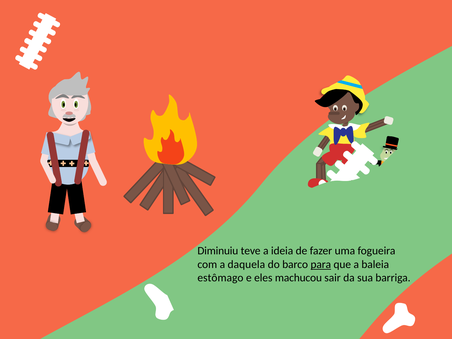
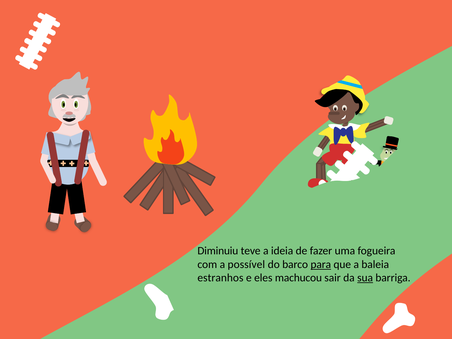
daquela: daquela -> possível
estômago: estômago -> estranhos
sua underline: none -> present
